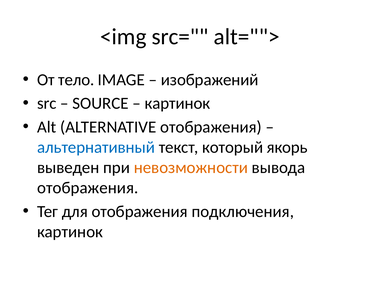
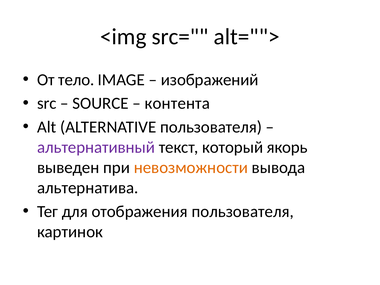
картинок at (177, 103): картинок -> контента
ALTERNATIVE отображения: отображения -> пользователя
альтернативный colour: blue -> purple
отображения at (88, 188): отображения -> альтернатива
отображения подключения: подключения -> пользователя
